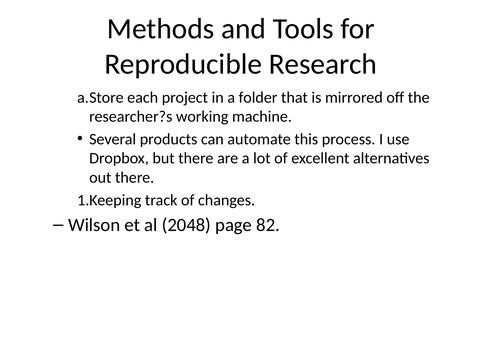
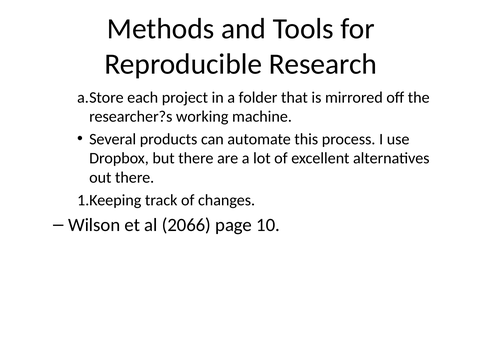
2048: 2048 -> 2066
82: 82 -> 10
